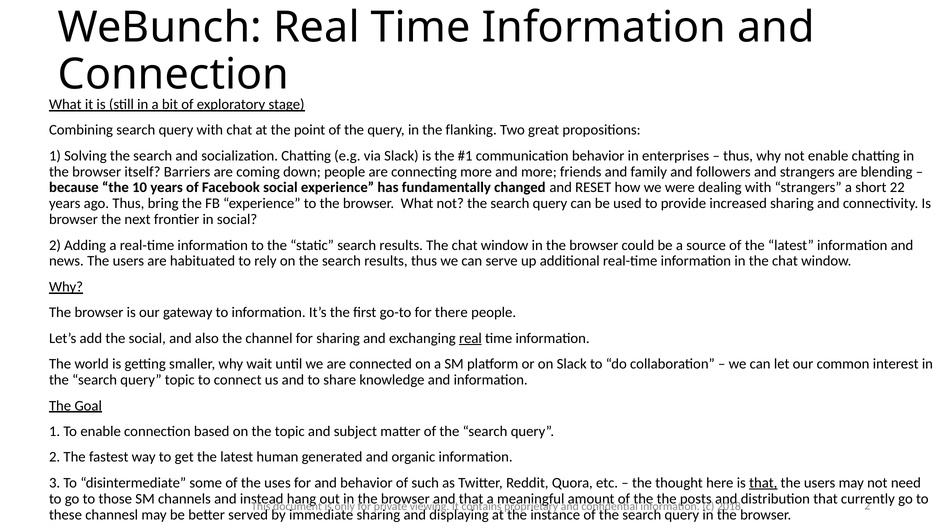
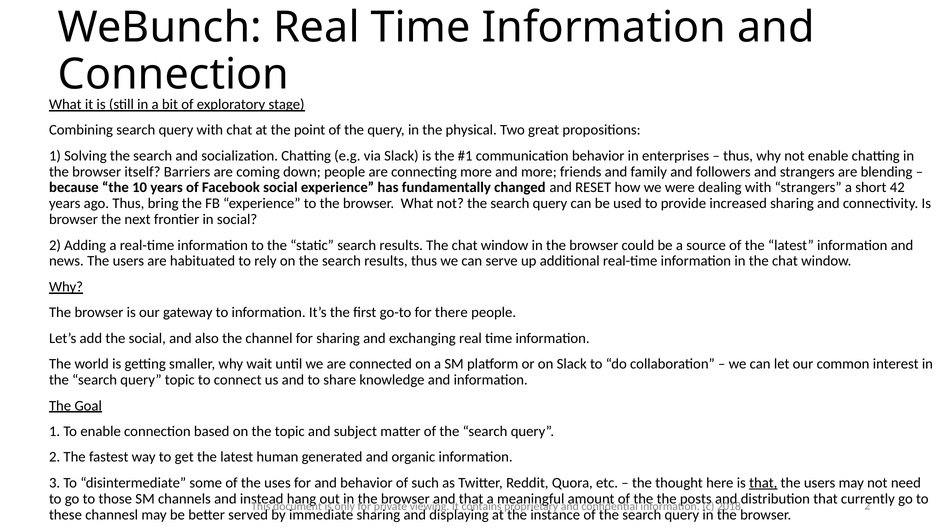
flanking: flanking -> physical
22: 22 -> 42
real at (470, 338) underline: present -> none
